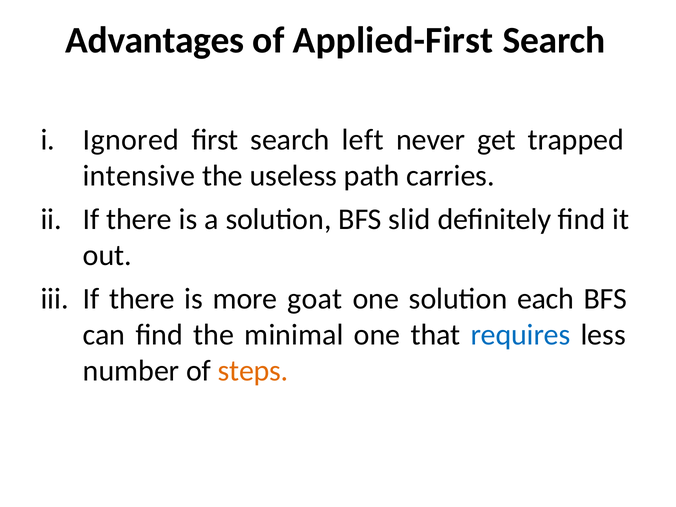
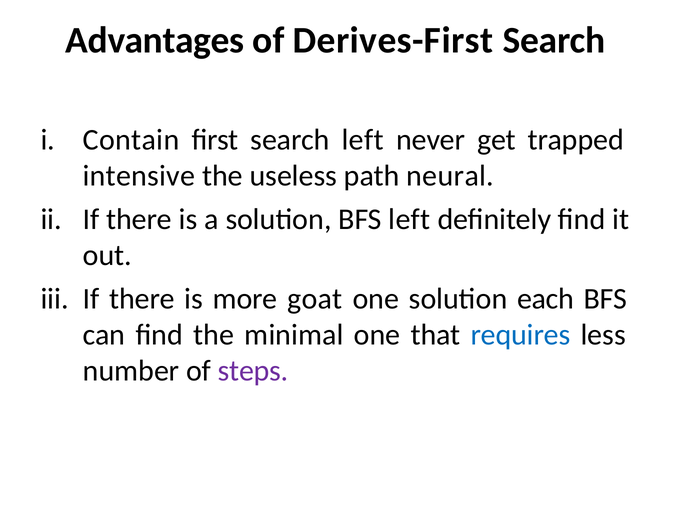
Applied-First: Applied-First -> Derives-First
Ignored: Ignored -> Contain
carries: carries -> neural
BFS slid: slid -> left
steps colour: orange -> purple
